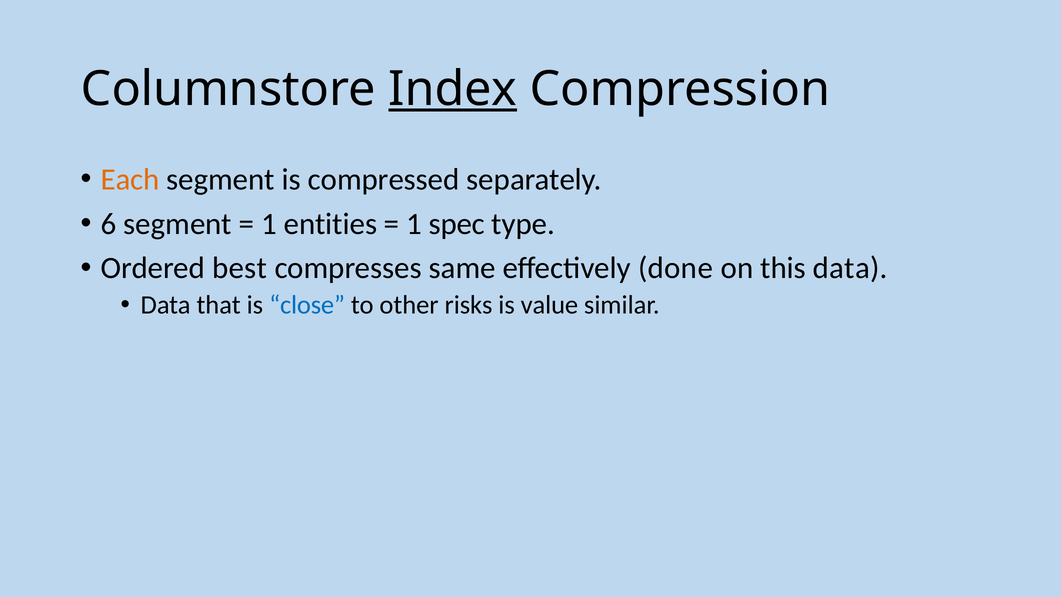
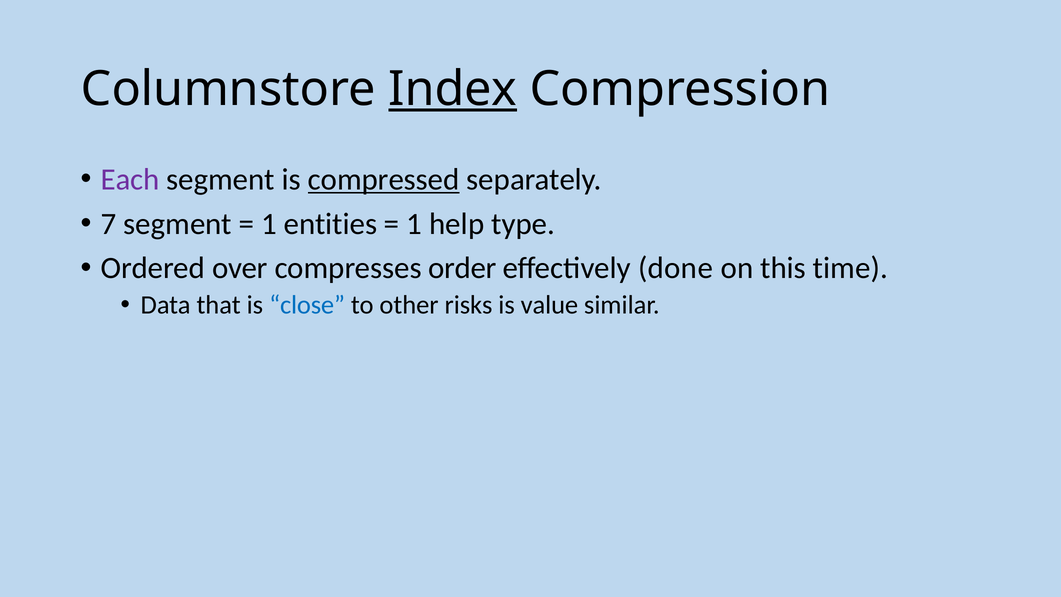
Each colour: orange -> purple
compressed underline: none -> present
6: 6 -> 7
spec: spec -> help
best: best -> over
same: same -> order
this data: data -> time
